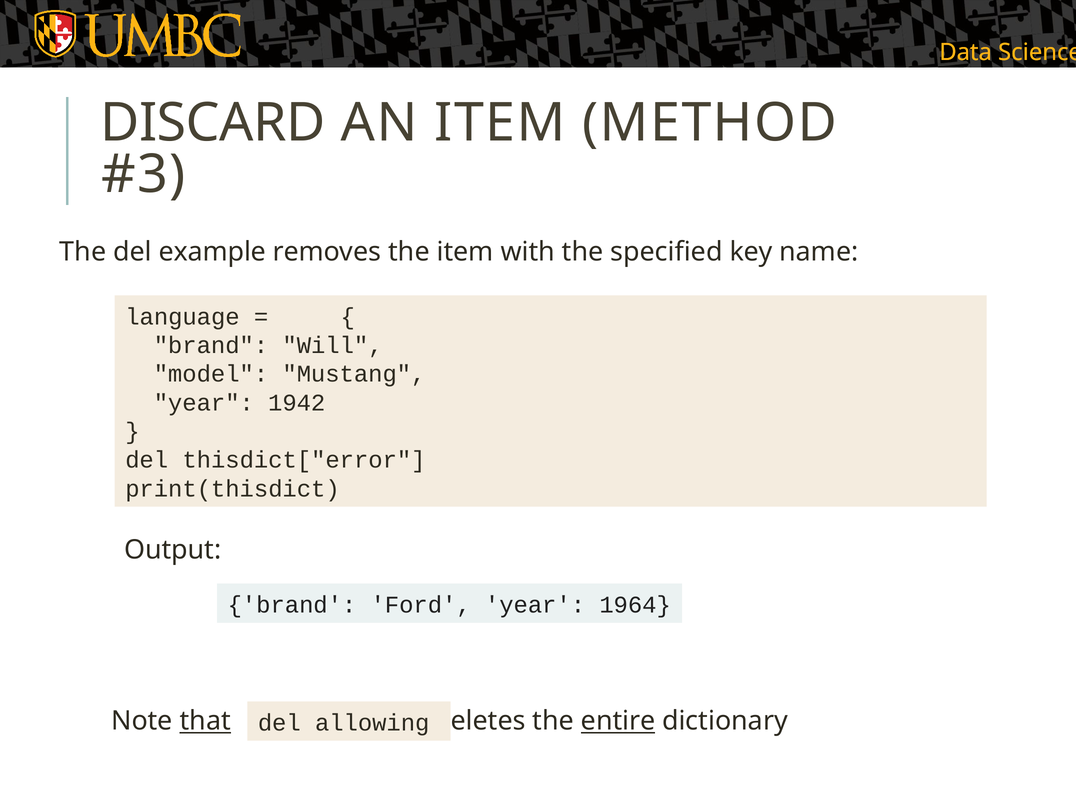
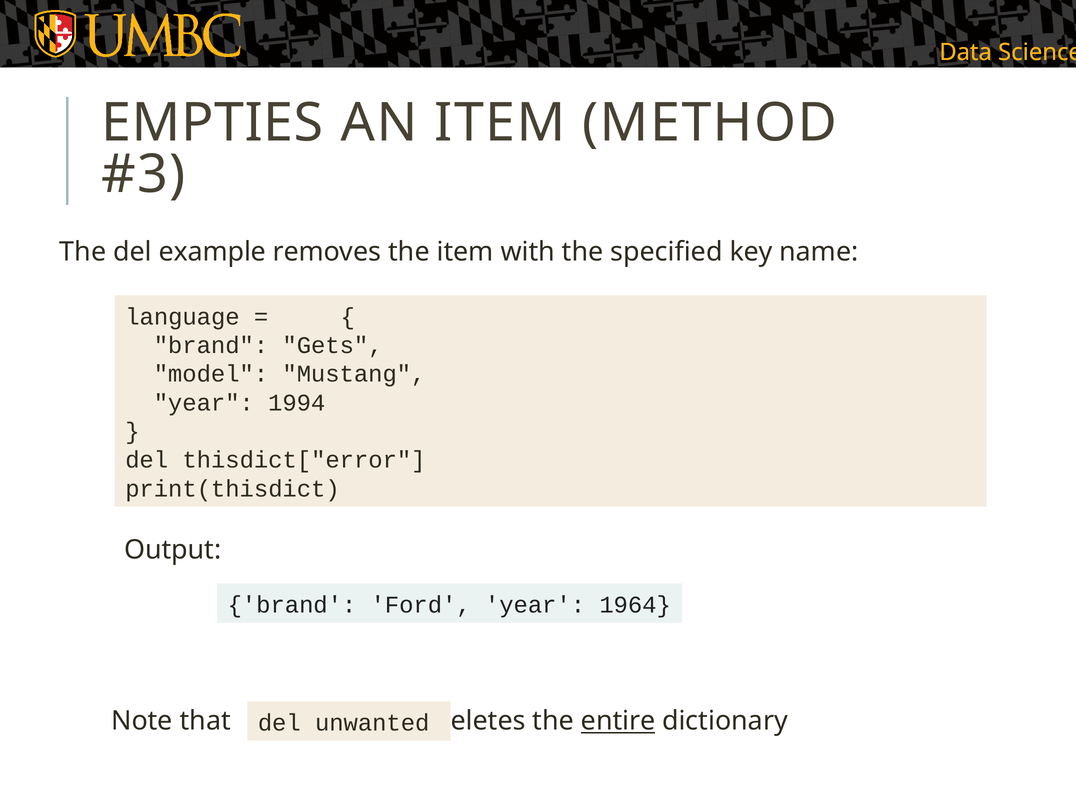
DISCARD: DISCARD -> EMPTIES
Will: Will -> Gets
1942: 1942 -> 1994
that underline: present -> none
allowing: allowing -> unwanted
